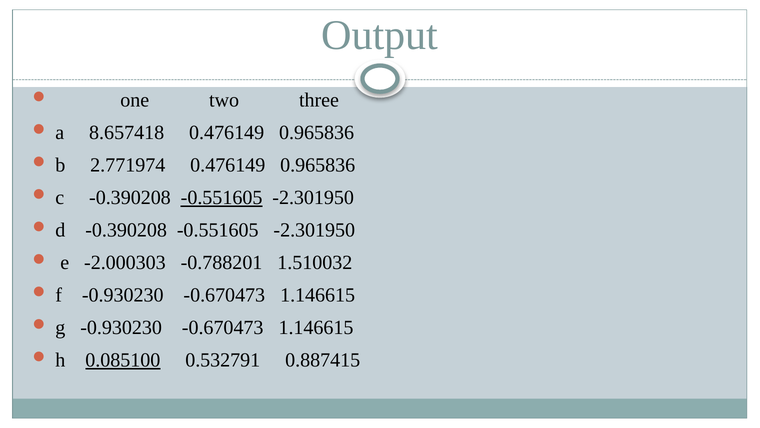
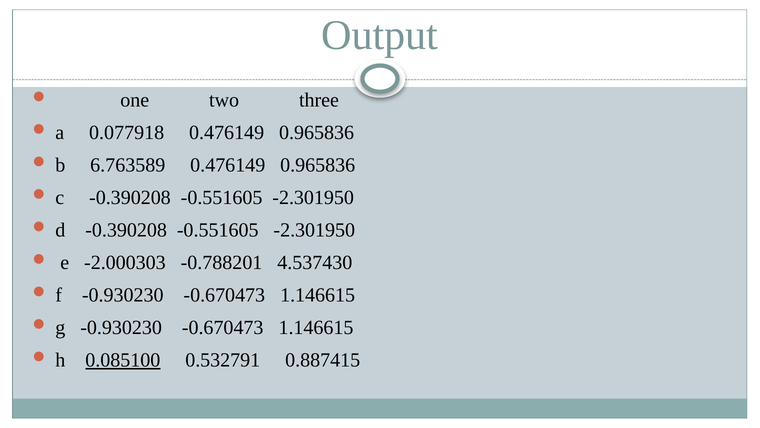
8.657418: 8.657418 -> 0.077918
2.771974: 2.771974 -> 6.763589
-0.551605 at (222, 197) underline: present -> none
1.510032: 1.510032 -> 4.537430
